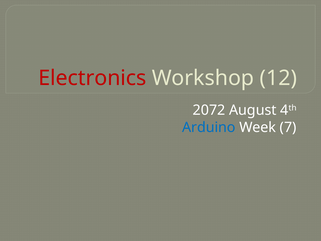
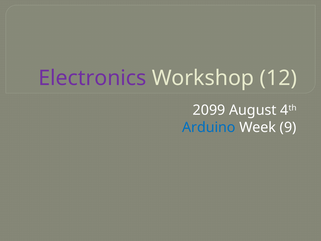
Electronics colour: red -> purple
2072: 2072 -> 2099
7: 7 -> 9
